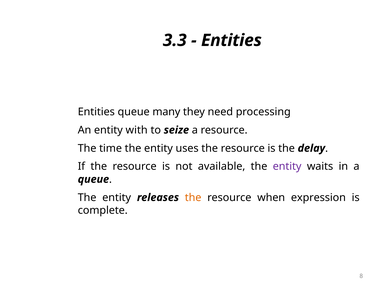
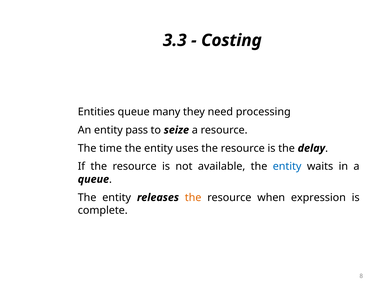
Entities at (231, 40): Entities -> Costing
with: with -> pass
entity at (287, 167) colour: purple -> blue
